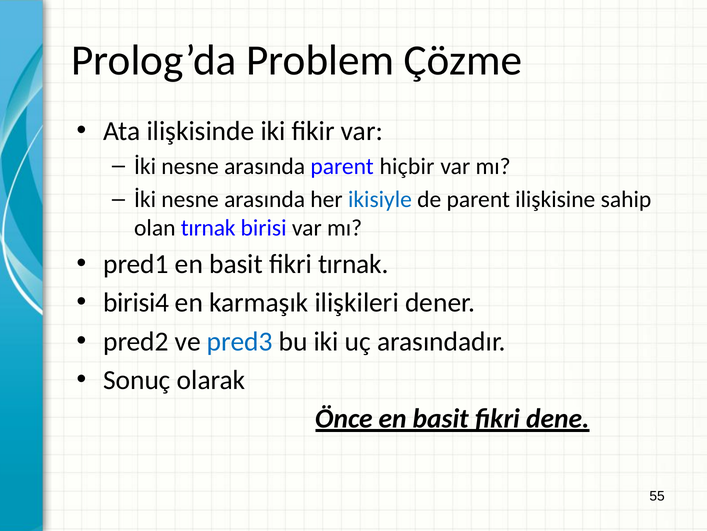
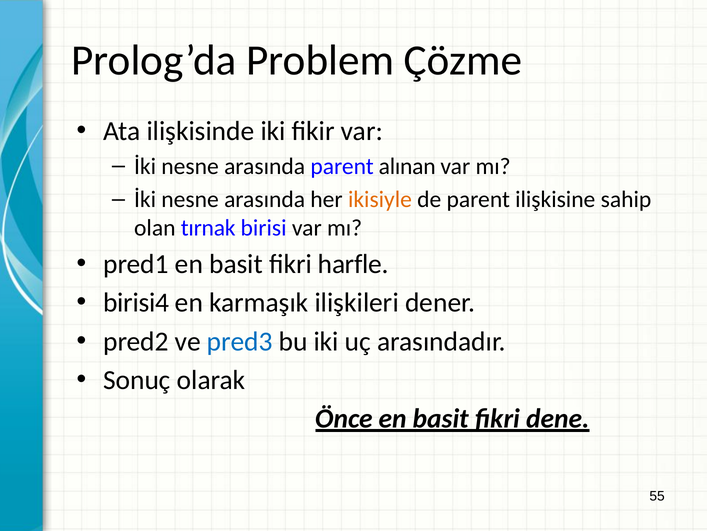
hiçbir: hiçbir -> alınan
ikisiyle colour: blue -> orange
fikri tırnak: tırnak -> harfle
